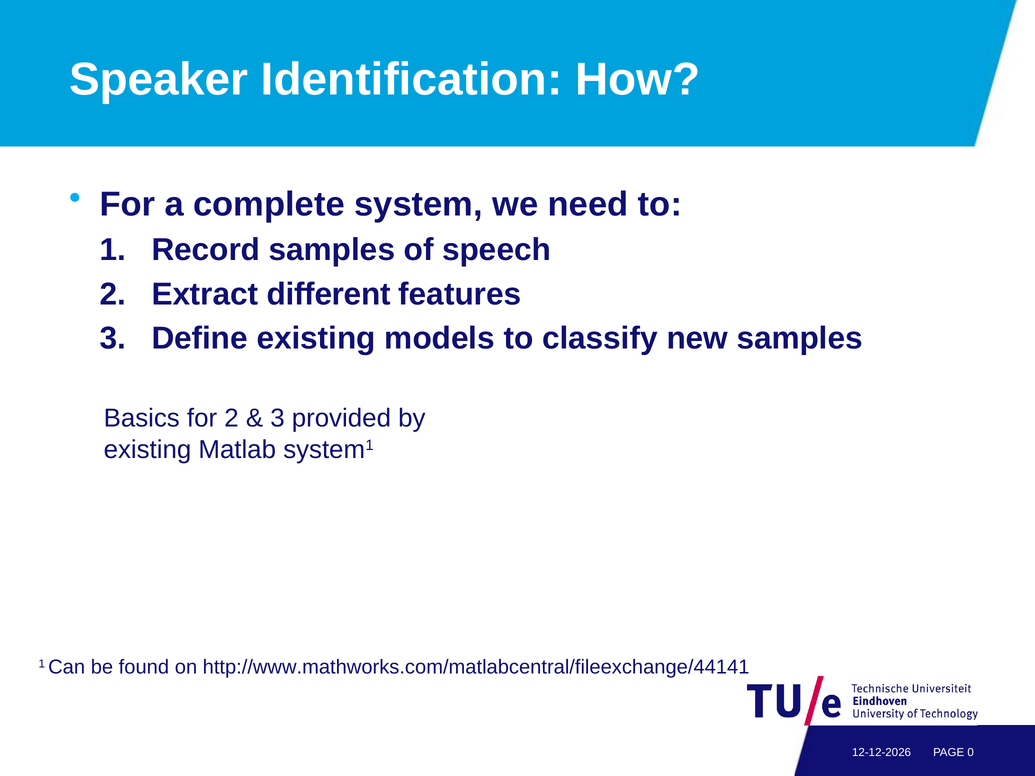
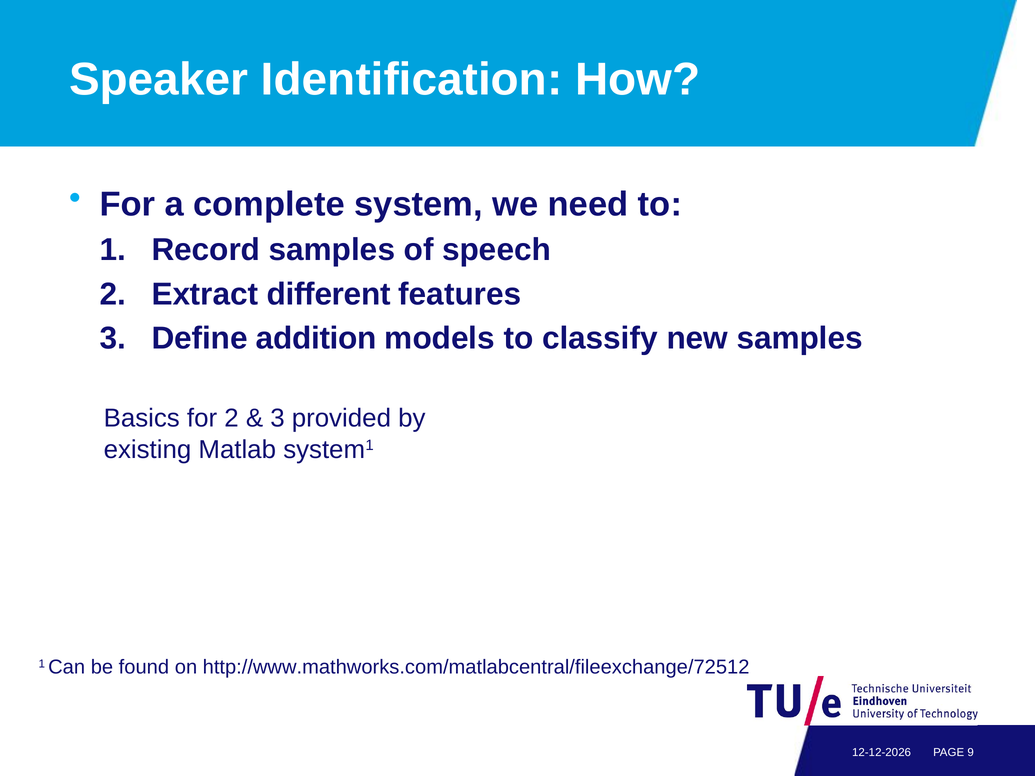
Define existing: existing -> addition
http://www.mathworks.com/matlabcentral/fileexchange/44141: http://www.mathworks.com/matlabcentral/fileexchange/44141 -> http://www.mathworks.com/matlabcentral/fileexchange/72512
0: 0 -> 9
